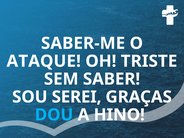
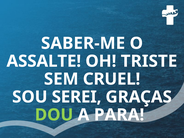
ATAQUE: ATAQUE -> ASSALTE
SABER: SABER -> CRUEL
DOU colour: light blue -> light green
HINO: HINO -> PARA
